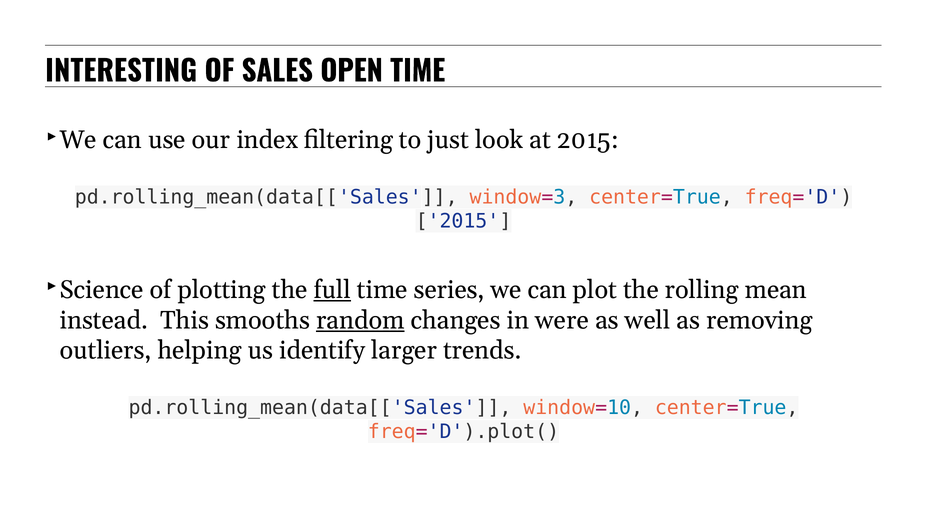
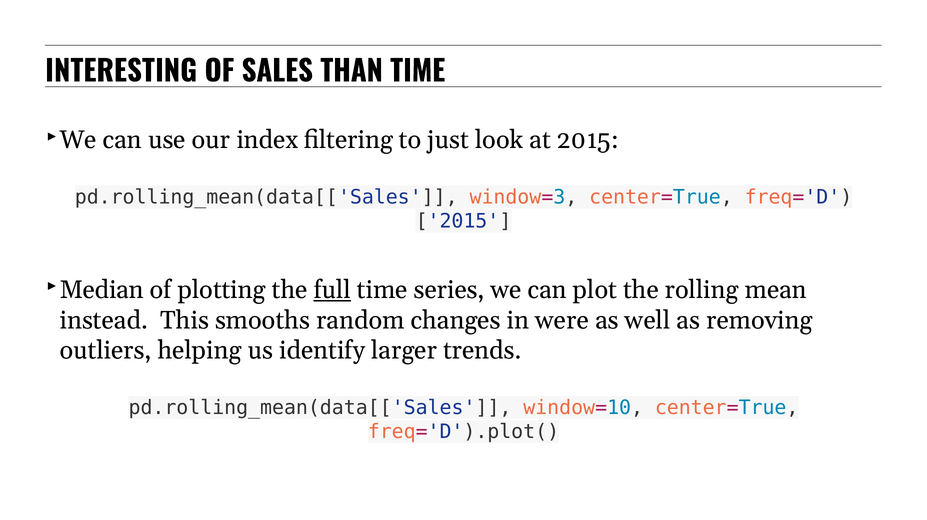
OPEN: OPEN -> THAN
Science: Science -> Median
random underline: present -> none
